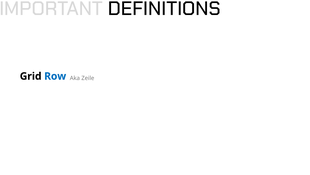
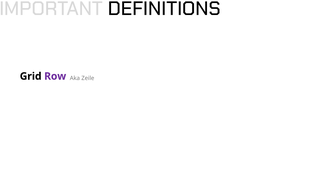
Row colour: blue -> purple
